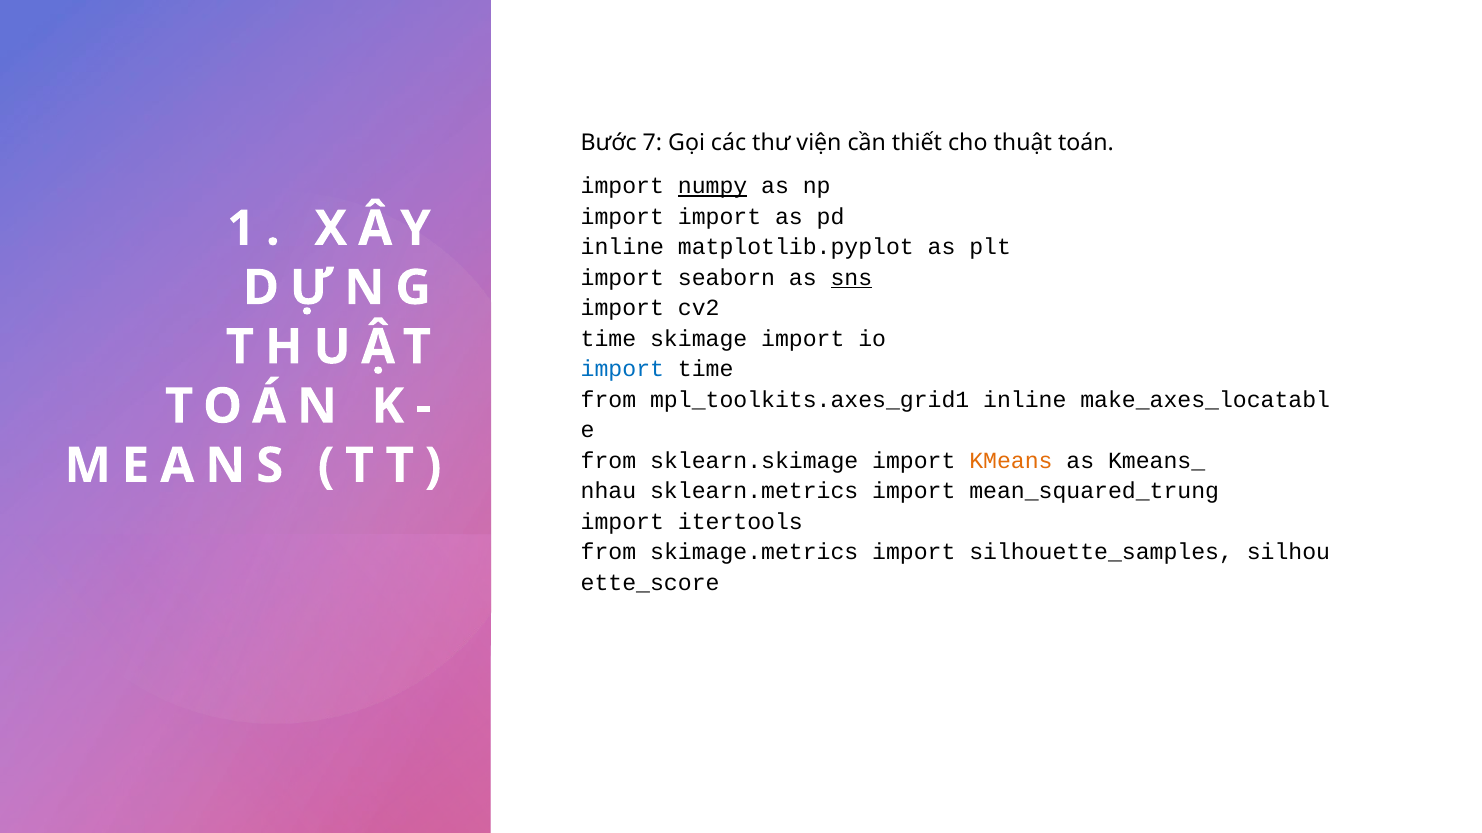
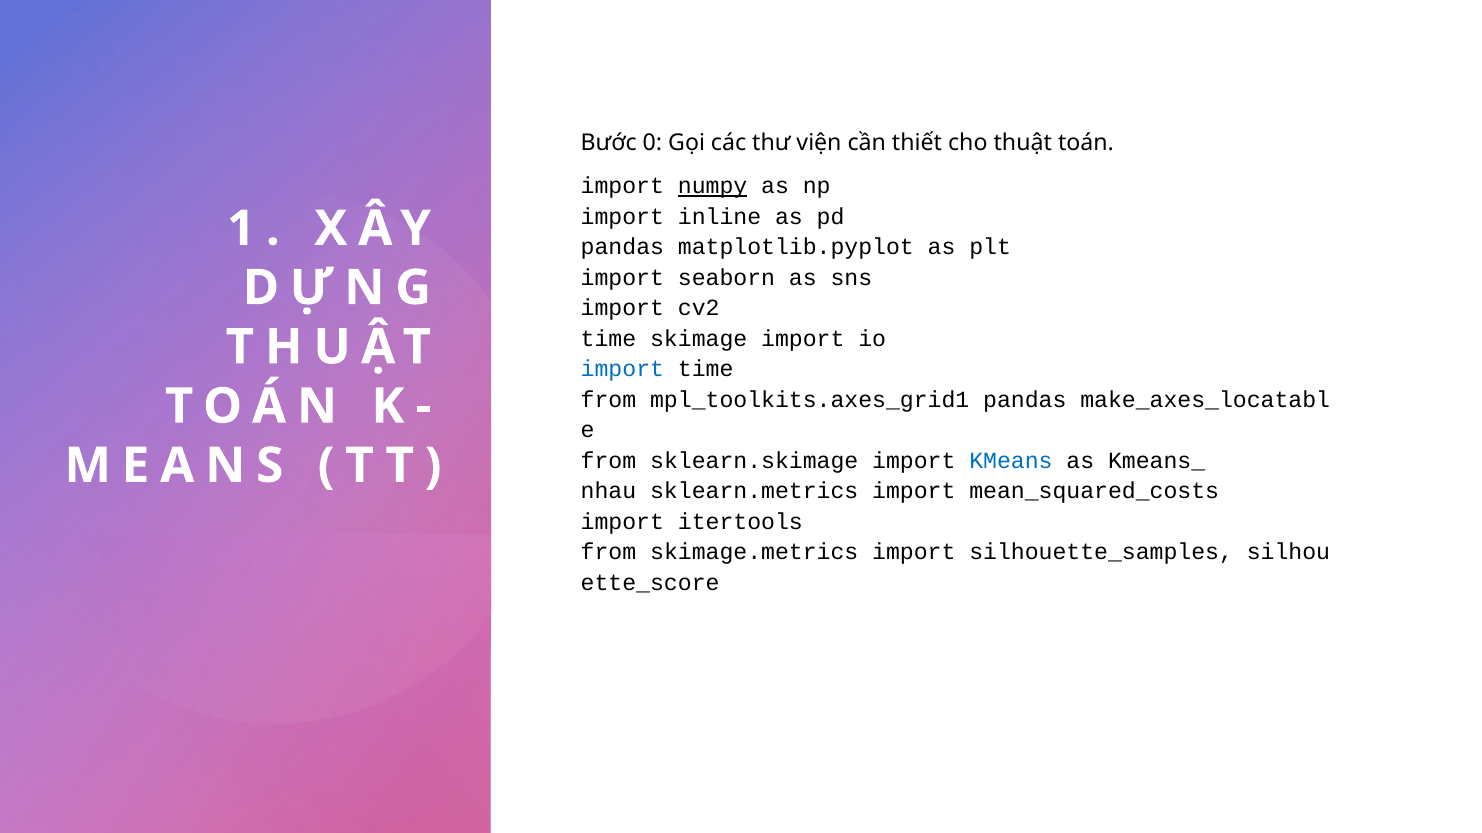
7: 7 -> 0
import import: import -> inline
inline at (622, 247): inline -> pandas
sns underline: present -> none
mpl_toolkits.axes_grid1 inline: inline -> pandas
KMeans colour: orange -> blue
mean_squared_trung: mean_squared_trung -> mean_squared_costs
